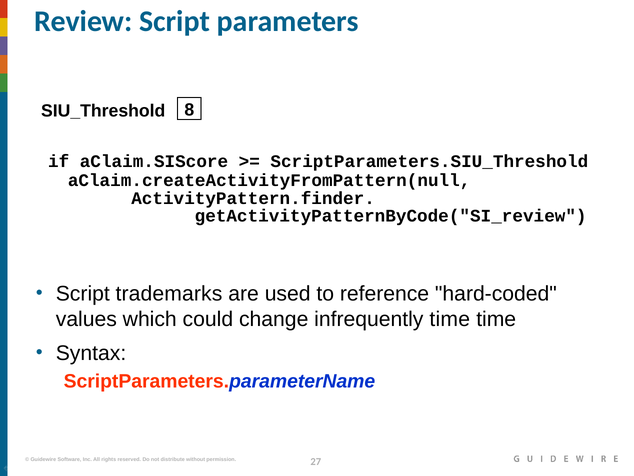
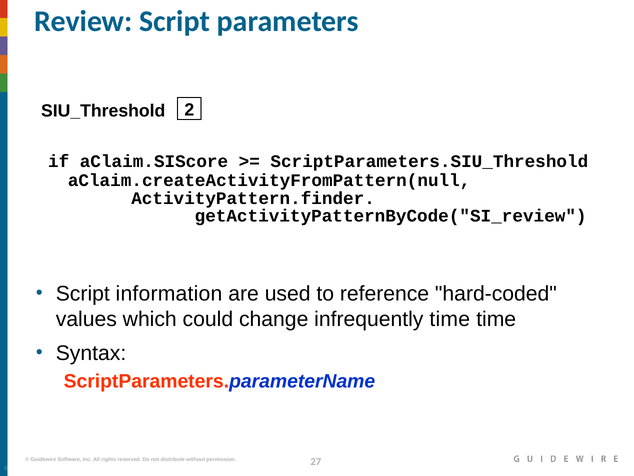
8: 8 -> 2
trademarks: trademarks -> information
